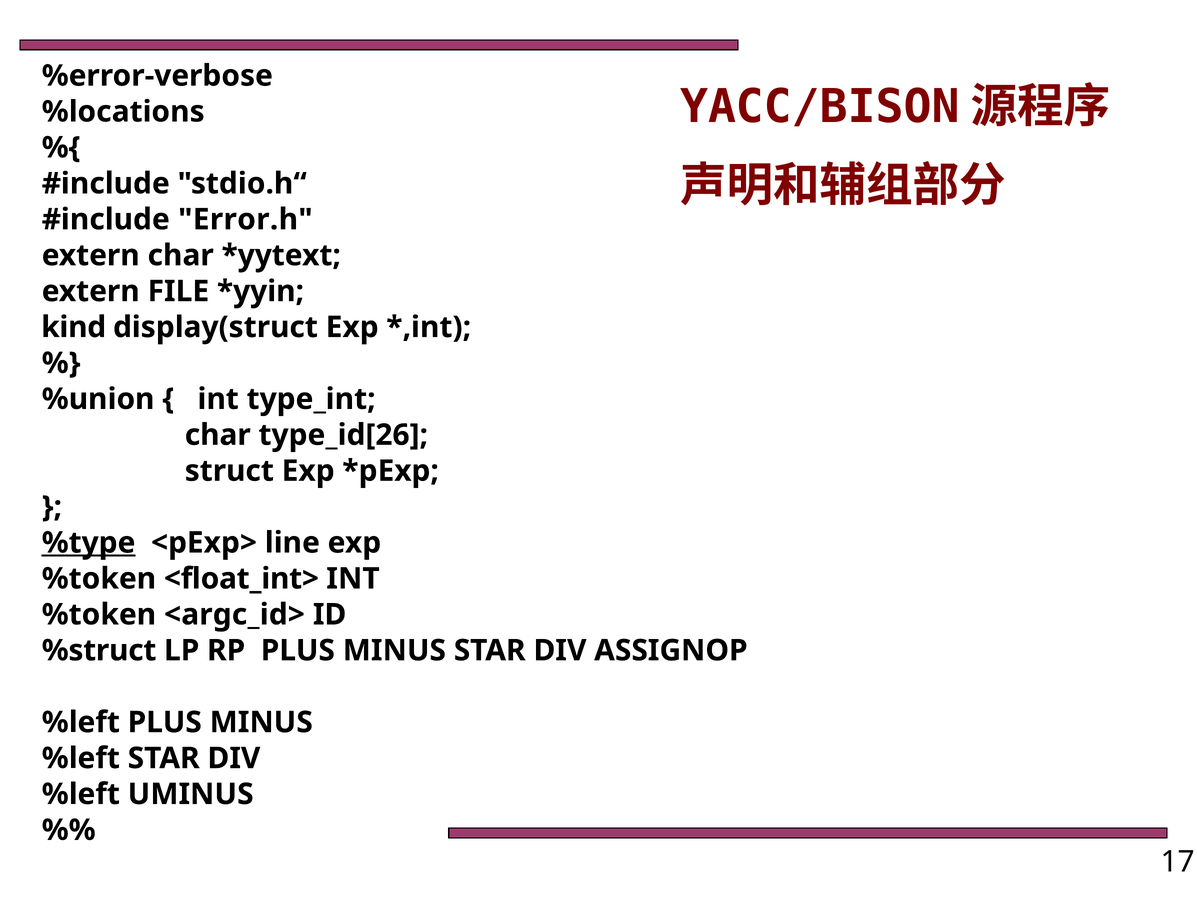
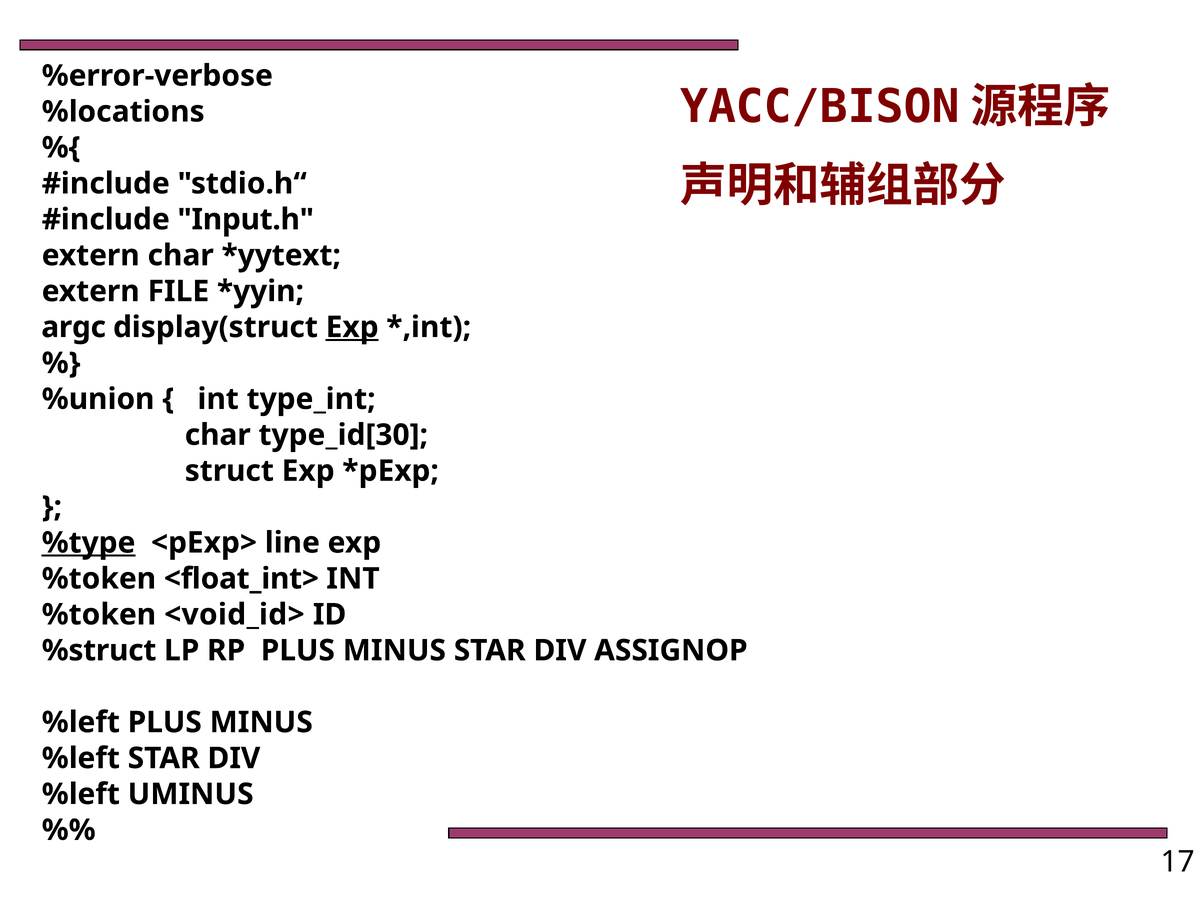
Error.h: Error.h -> Input.h
kind: kind -> argc
Exp at (352, 327) underline: none -> present
type_id[26: type_id[26 -> type_id[30
<argc_id>: <argc_id> -> <void_id>
